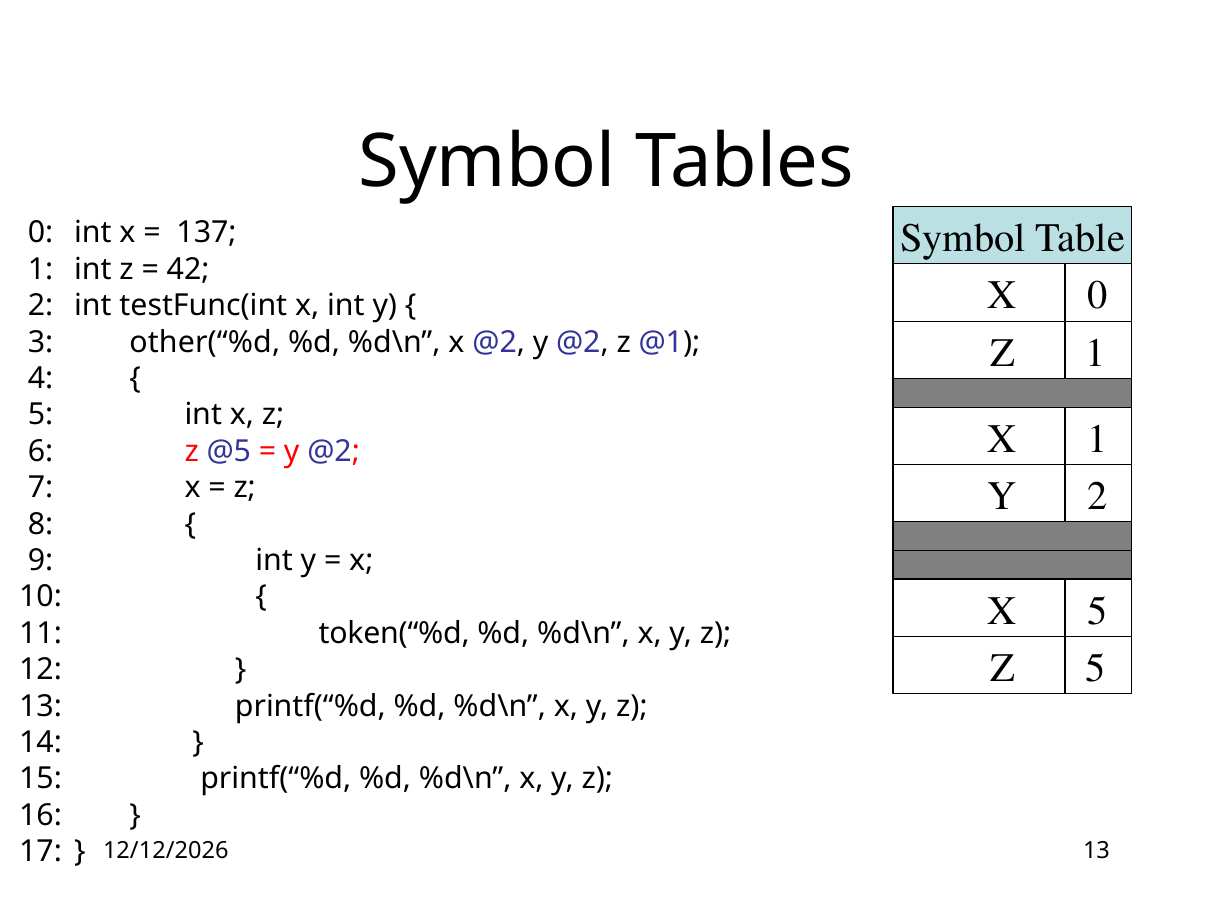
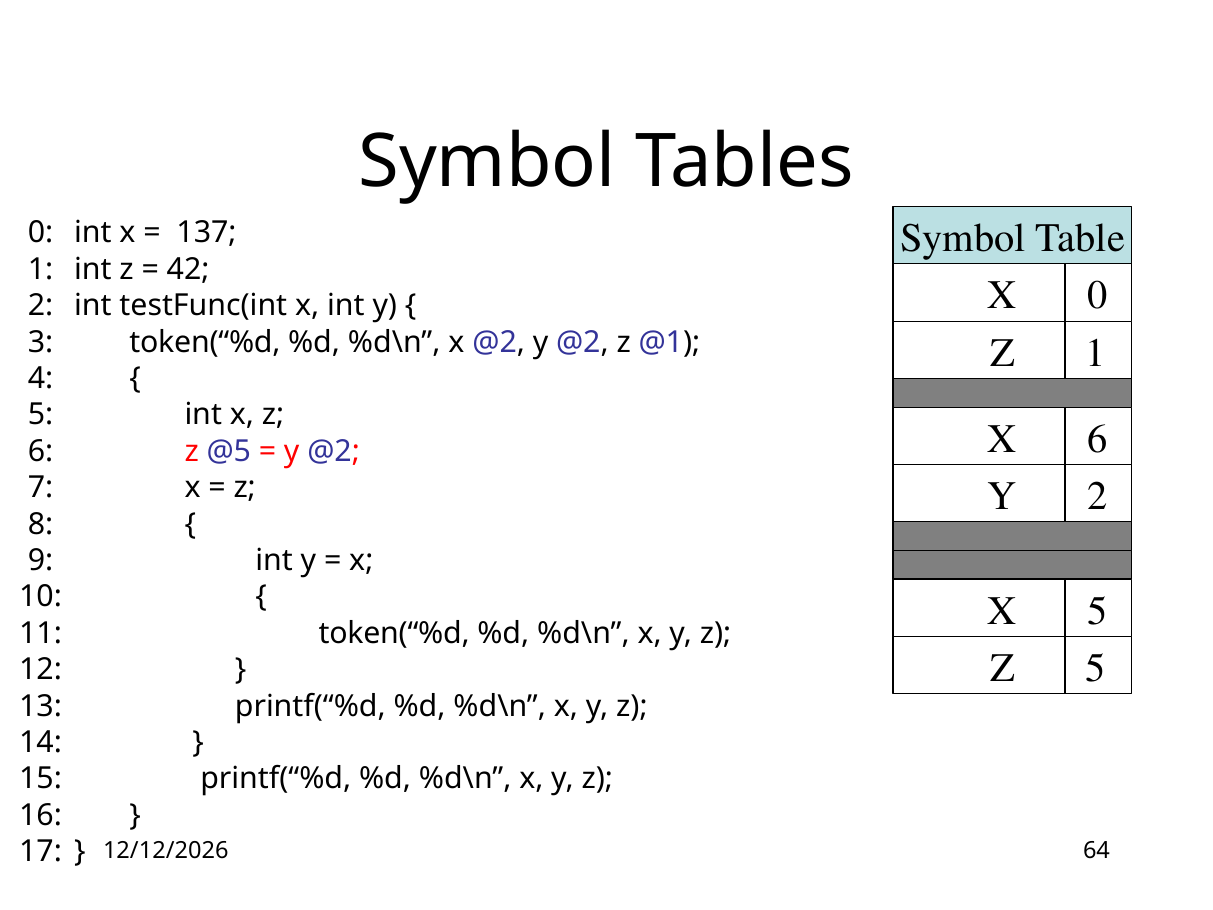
other(“%d at (205, 342): other(“%d -> token(“%d
X 1: 1 -> 6
13 at (1096, 851): 13 -> 64
